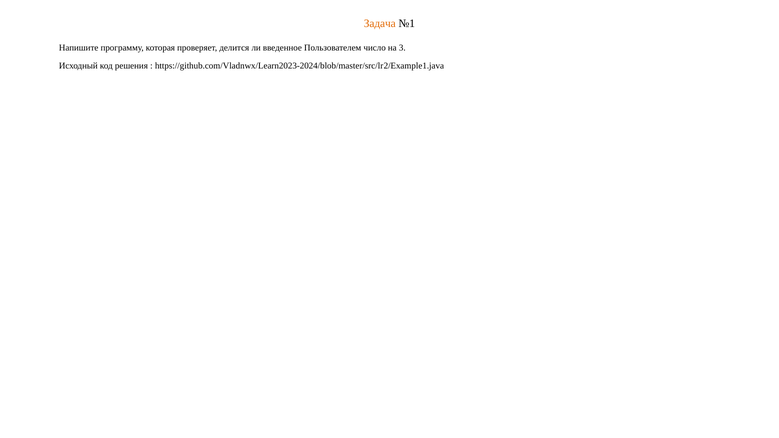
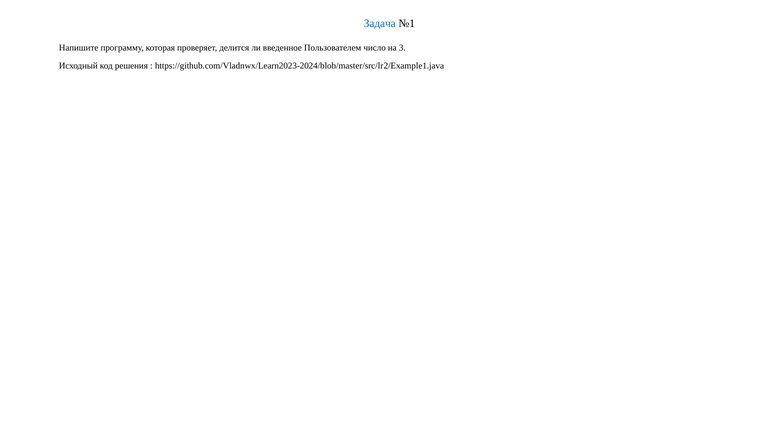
Задача colour: orange -> blue
